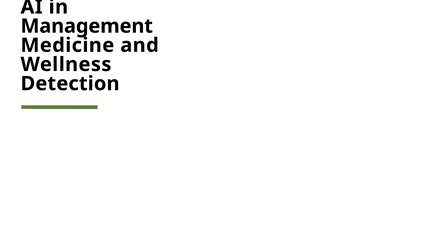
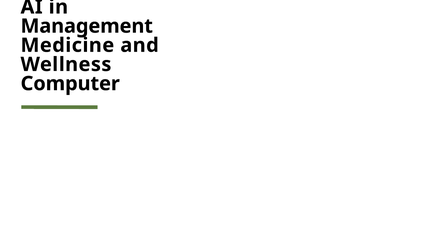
Detection: Detection -> Computer
